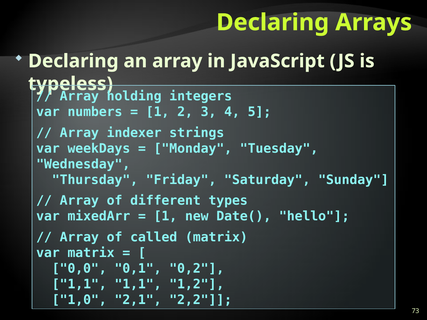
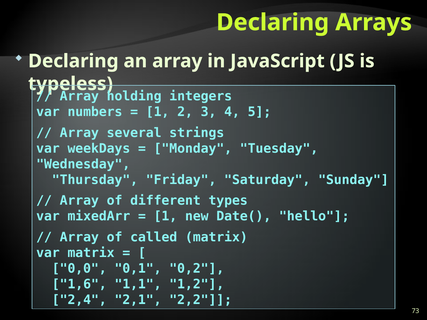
indexer: indexer -> several
1,1 at (79, 284): 1,1 -> 1,6
1,0: 1,0 -> 2,4
